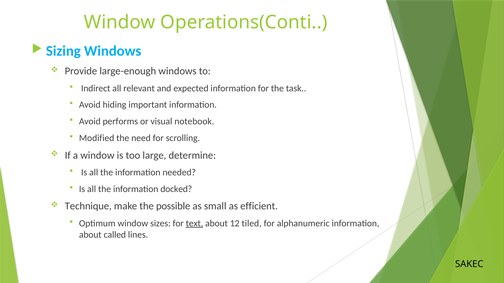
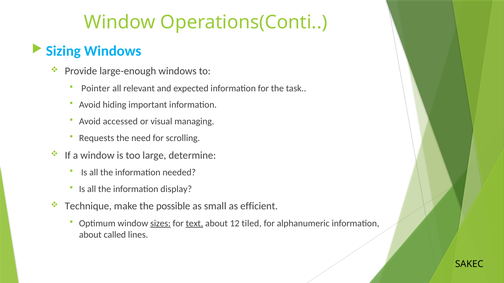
Indirect: Indirect -> Pointer
performs: performs -> accessed
notebook: notebook -> managing
Modified: Modified -> Requests
docked: docked -> display
sizes underline: none -> present
